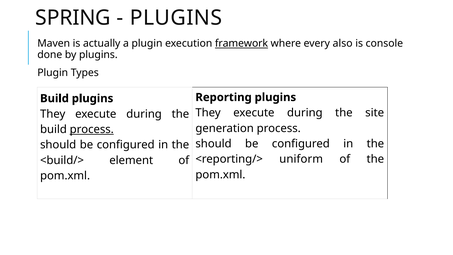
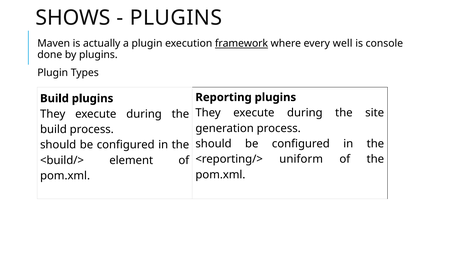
SPRING: SPRING -> SHOWS
also: also -> well
process at (92, 129) underline: present -> none
